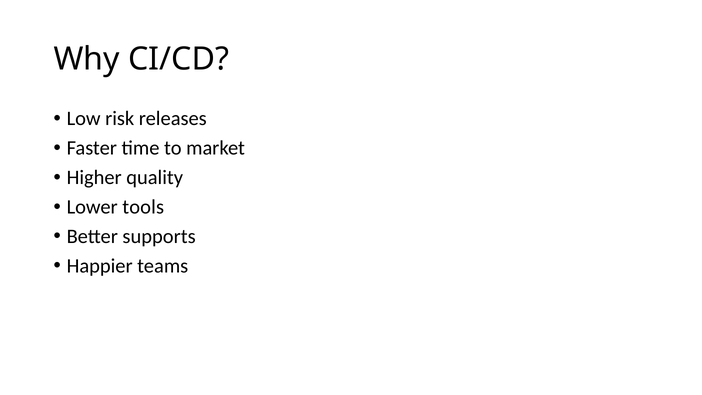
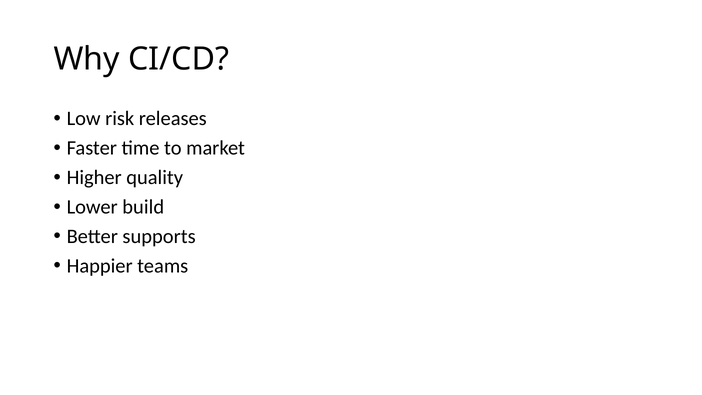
tools: tools -> build
